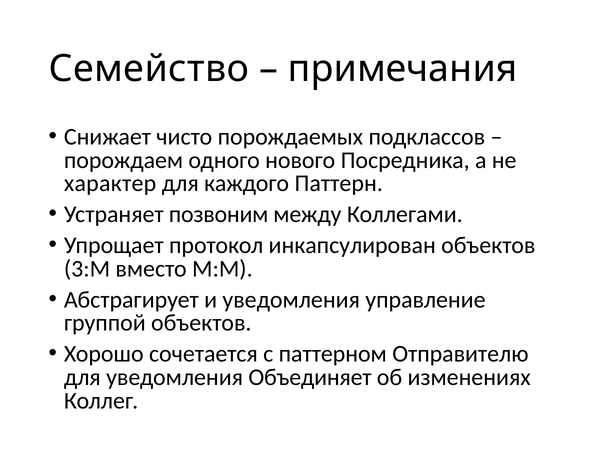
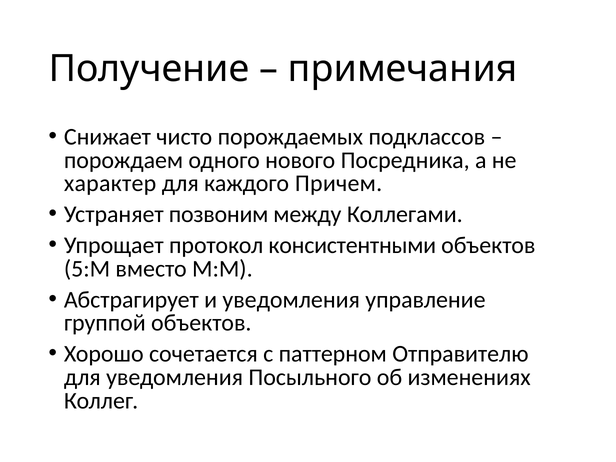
Семейство: Семейство -> Получение
Паттерн: Паттерн -> Причем
инкапсулирован: инкапсулирован -> консистентными
3:М: 3:М -> 5:М
Объединяет: Объединяет -> Посыльного
